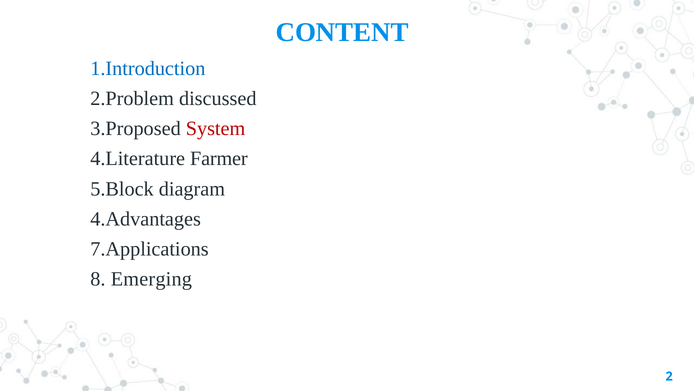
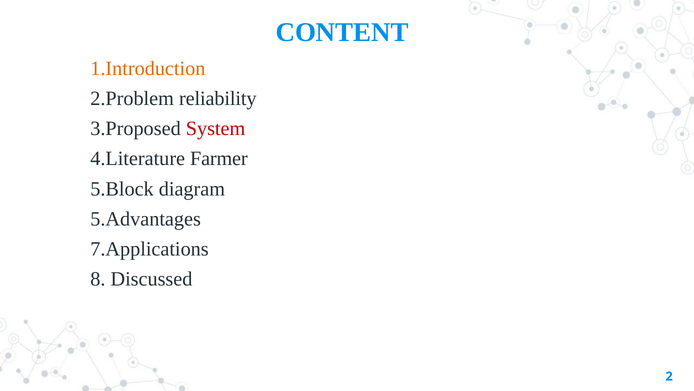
1.Introduction colour: blue -> orange
discussed: discussed -> reliability
4.Advantages: 4.Advantages -> 5.Advantages
Emerging: Emerging -> Discussed
